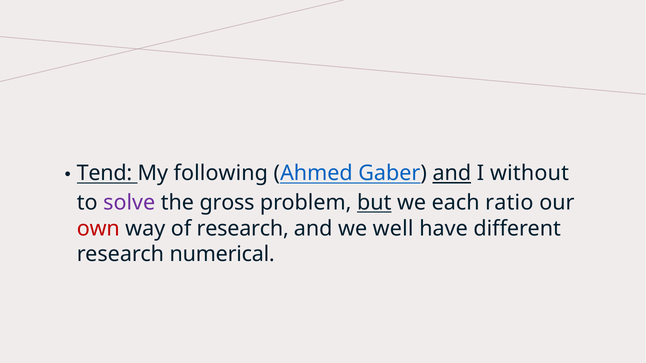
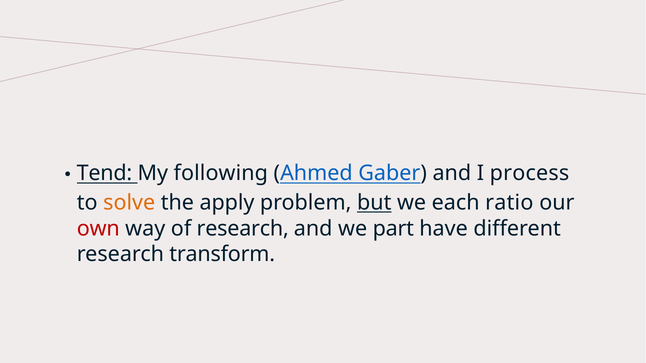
and at (452, 174) underline: present -> none
without: without -> process
solve colour: purple -> orange
gross: gross -> apply
well: well -> part
numerical: numerical -> transform
